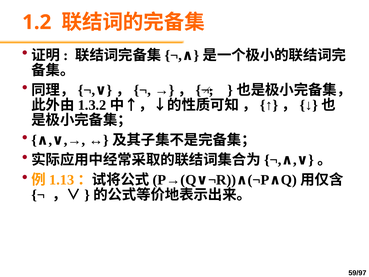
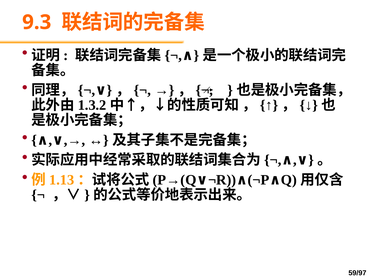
1.2: 1.2 -> 9.3
